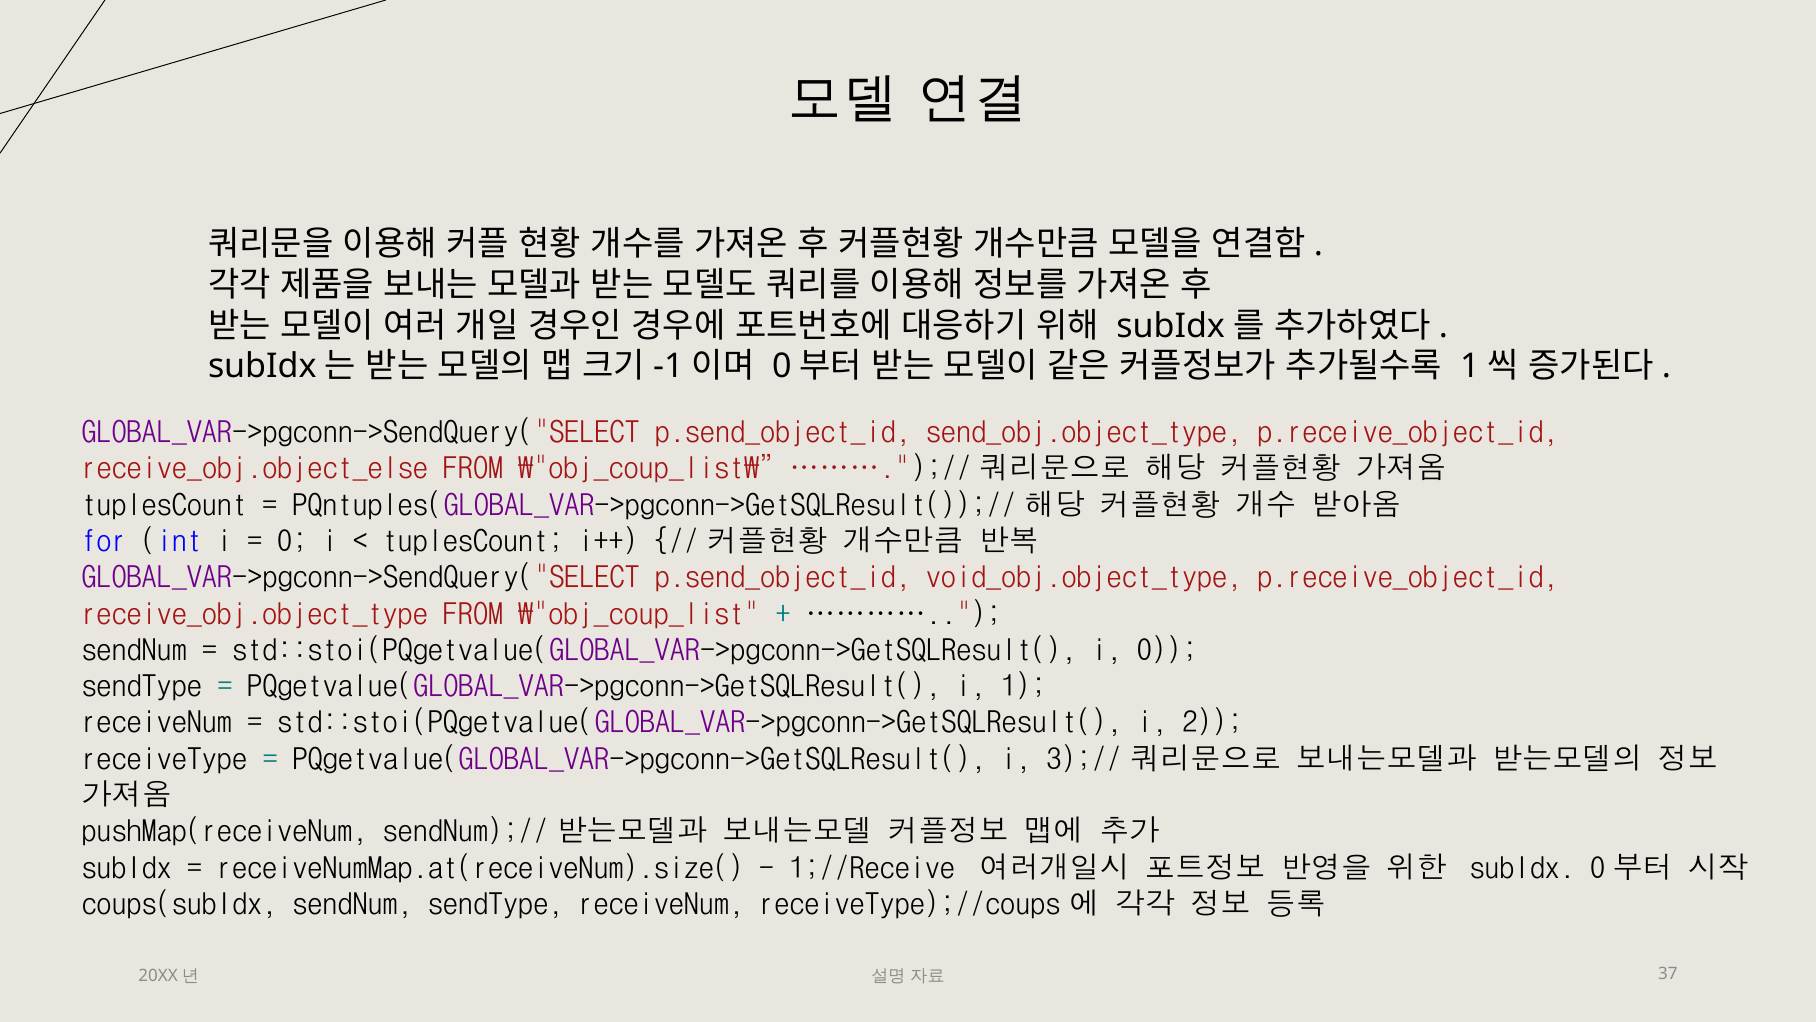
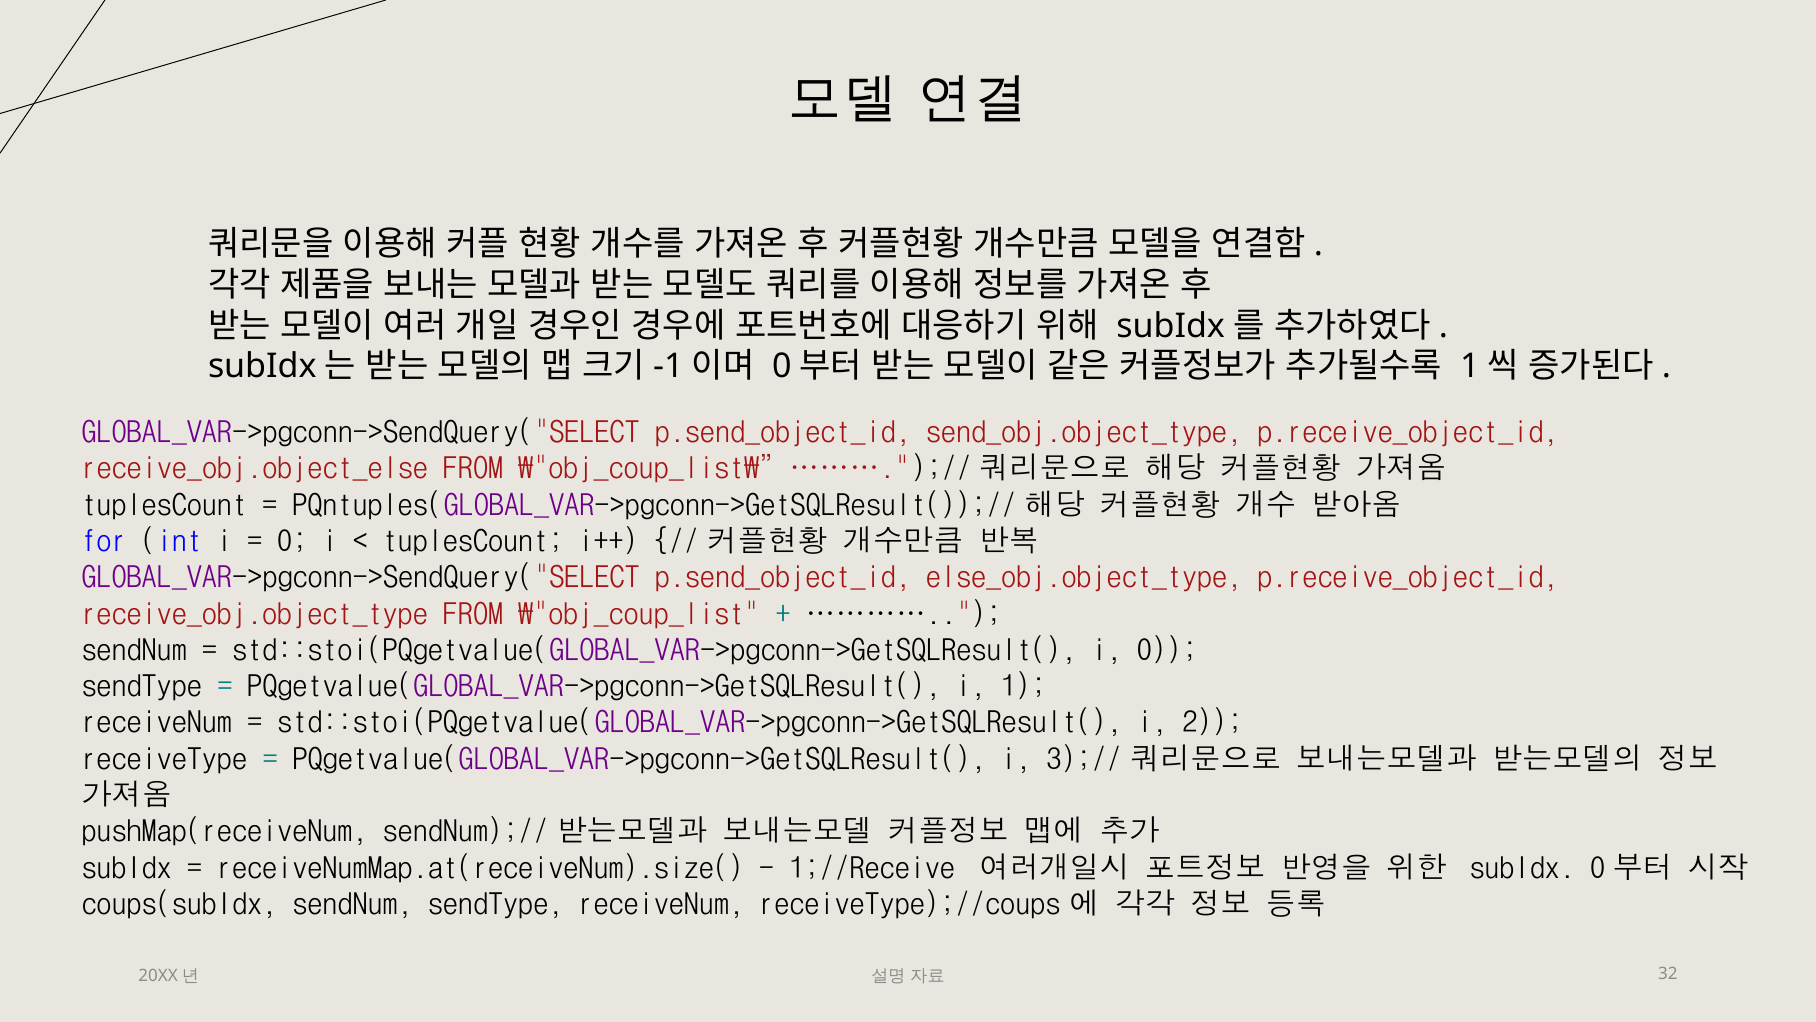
void_obj.object_type: void_obj.object_type -> else_obj.object_type
37: 37 -> 32
